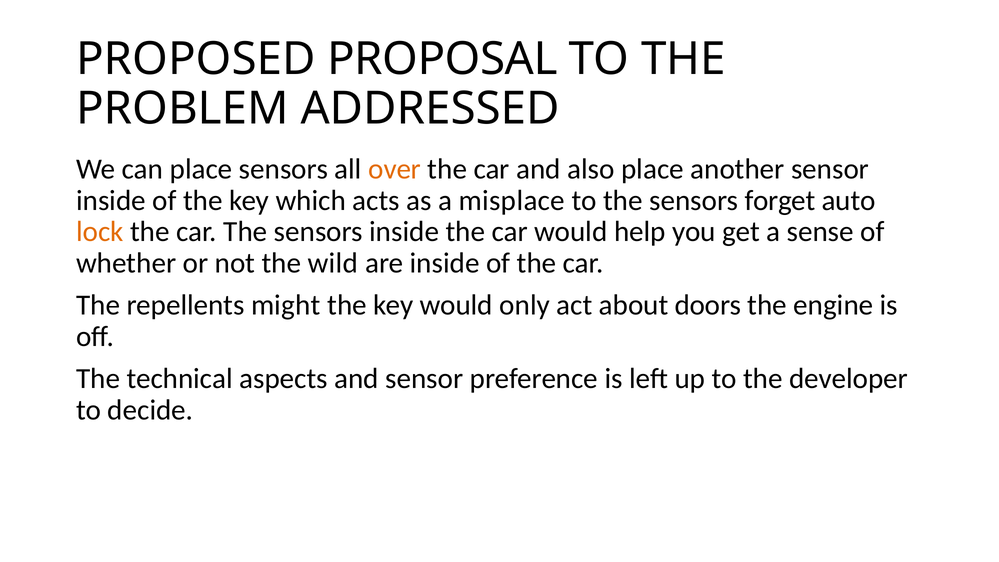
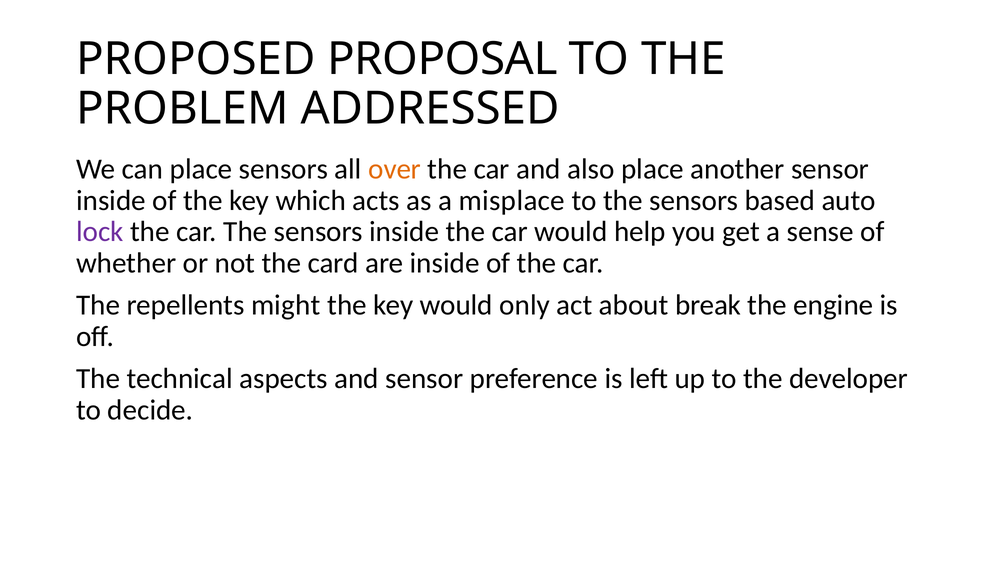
forget: forget -> based
lock colour: orange -> purple
wild: wild -> card
doors: doors -> break
